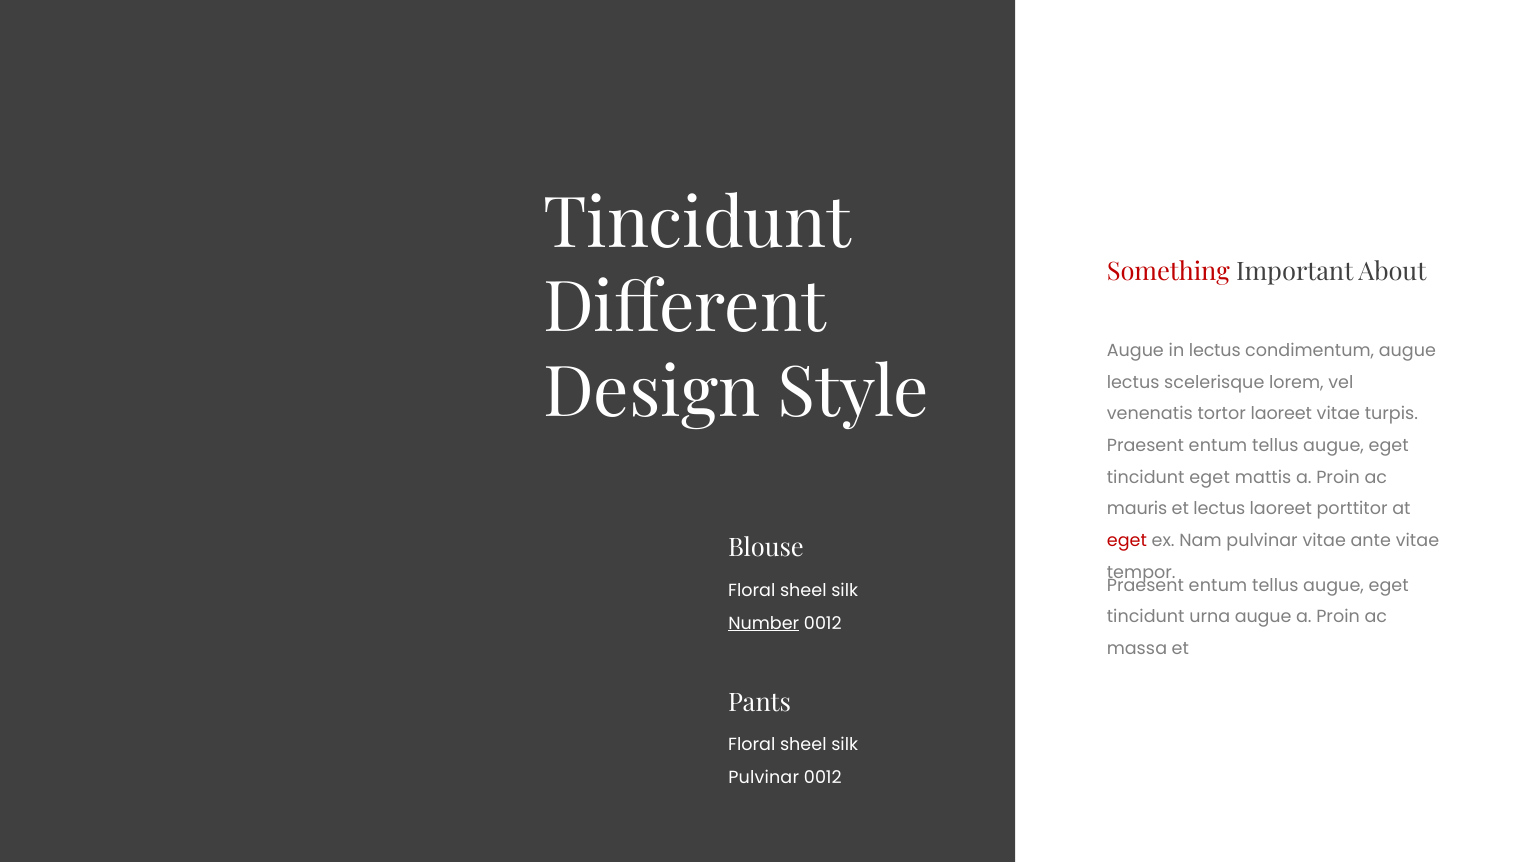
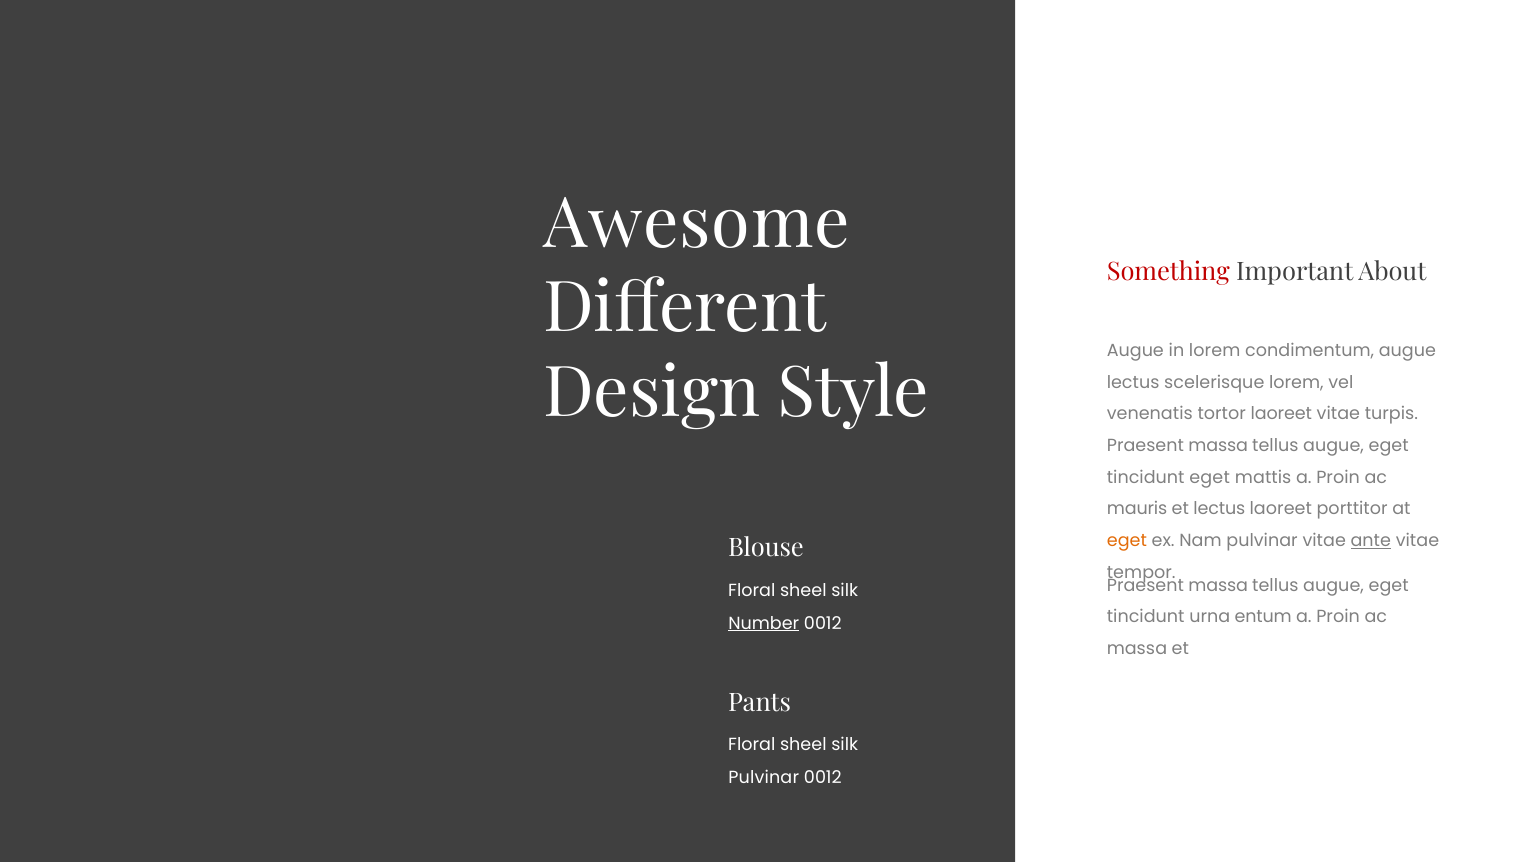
Tincidunt at (697, 224): Tincidunt -> Awesome
in lectus: lectus -> lorem
entum at (1218, 446): entum -> massa
eget at (1127, 540) colour: red -> orange
ante underline: none -> present
entum at (1218, 585): entum -> massa
urna augue: augue -> entum
